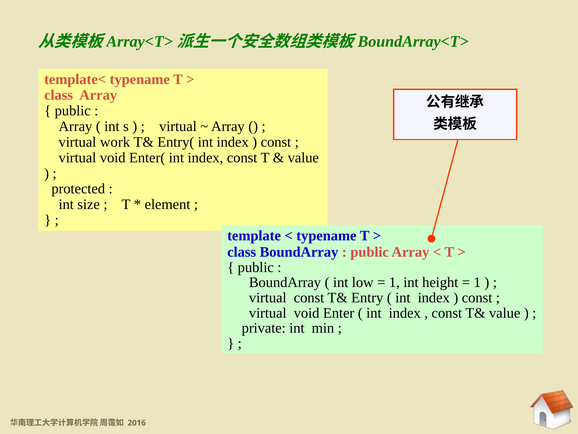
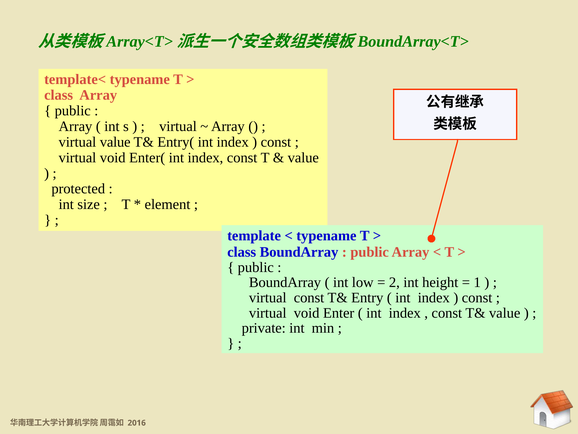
virtual work: work -> value
1 at (394, 282): 1 -> 2
